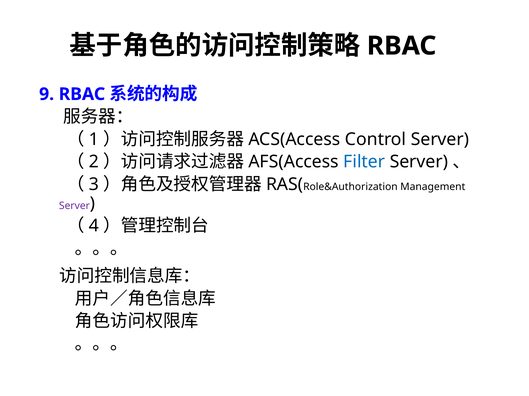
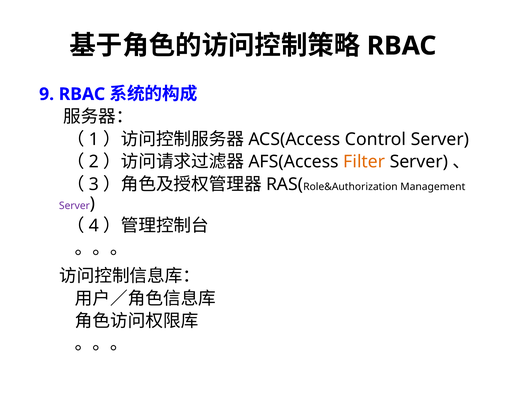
Filter colour: blue -> orange
